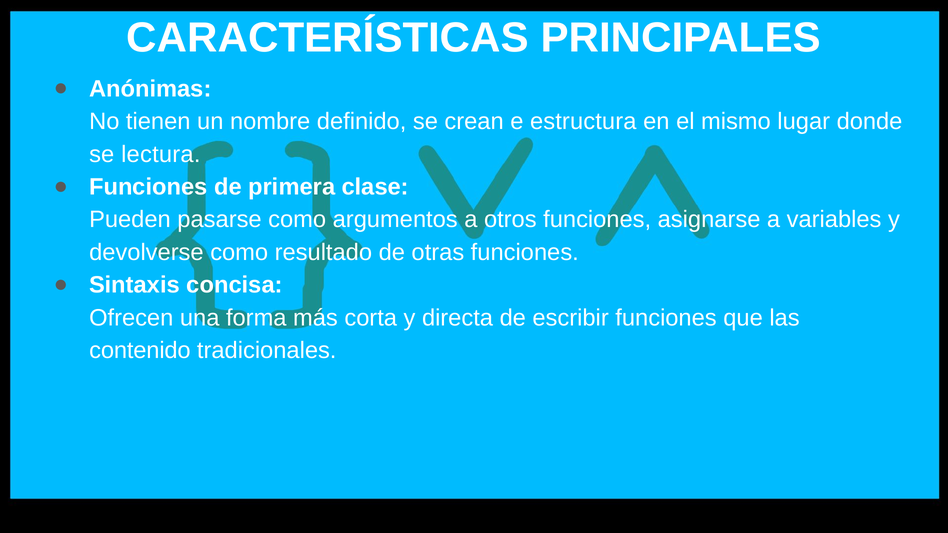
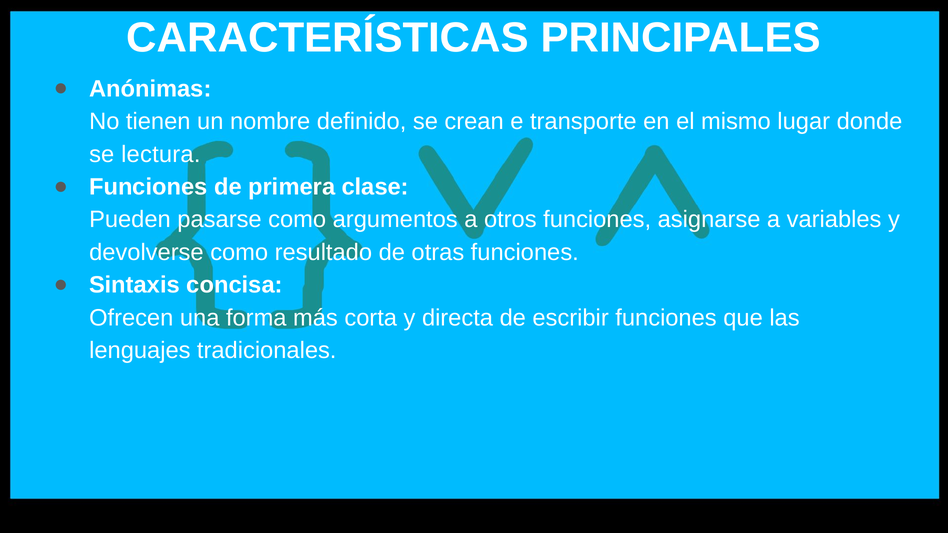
estructura: estructura -> transporte
contenido: contenido -> lenguajes
